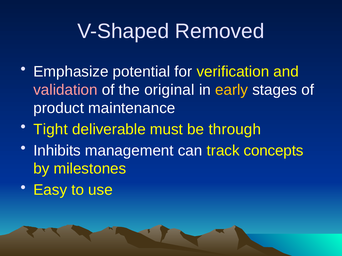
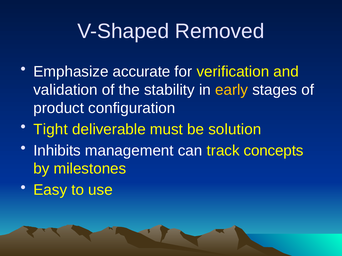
potential: potential -> accurate
validation colour: pink -> white
original: original -> stability
maintenance: maintenance -> configuration
through: through -> solution
